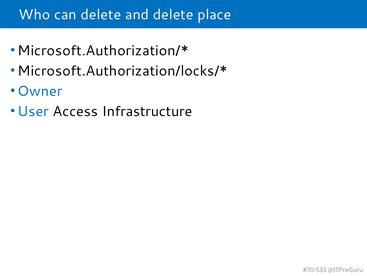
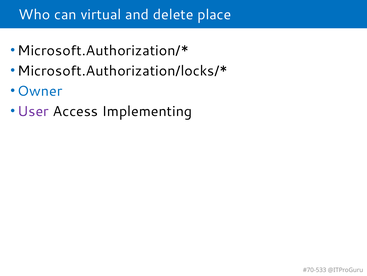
can delete: delete -> virtual
User colour: blue -> purple
Infrastructure: Infrastructure -> Implementing
